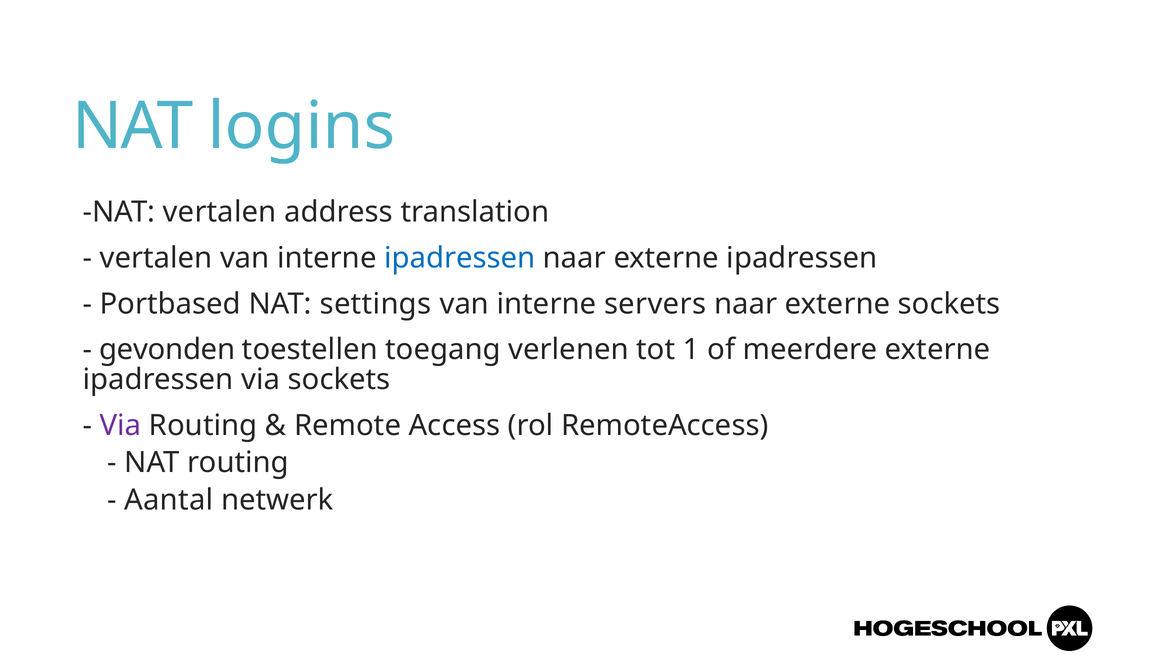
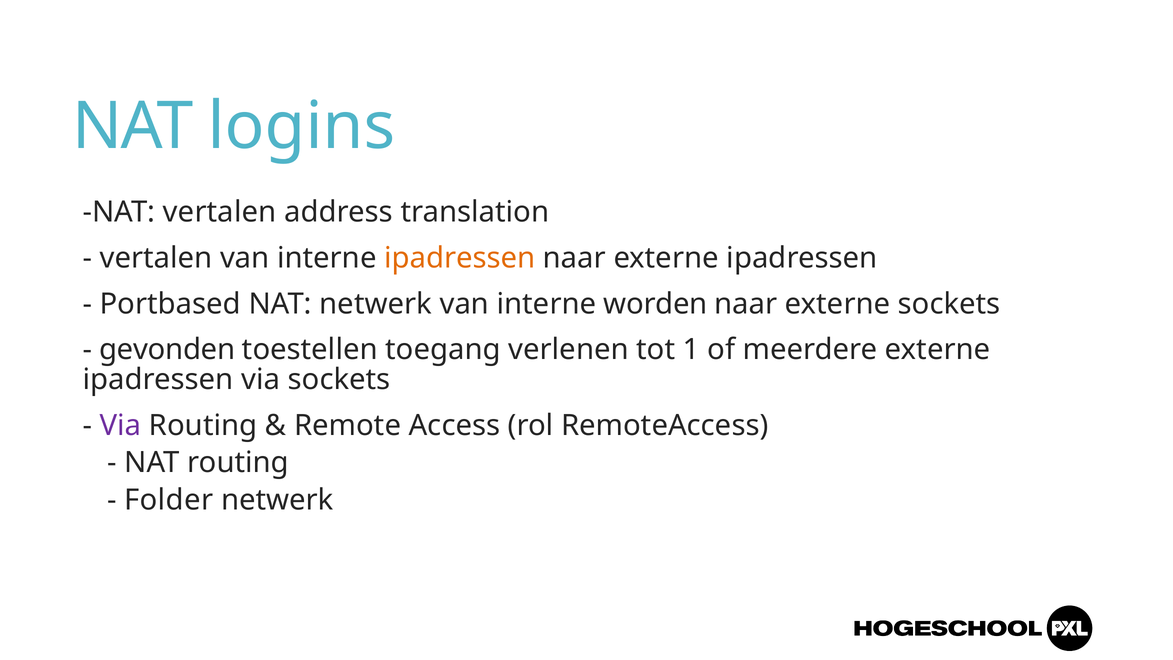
ipadressen at (460, 258) colour: blue -> orange
NAT settings: settings -> netwerk
servers: servers -> worden
Aantal: Aantal -> Folder
